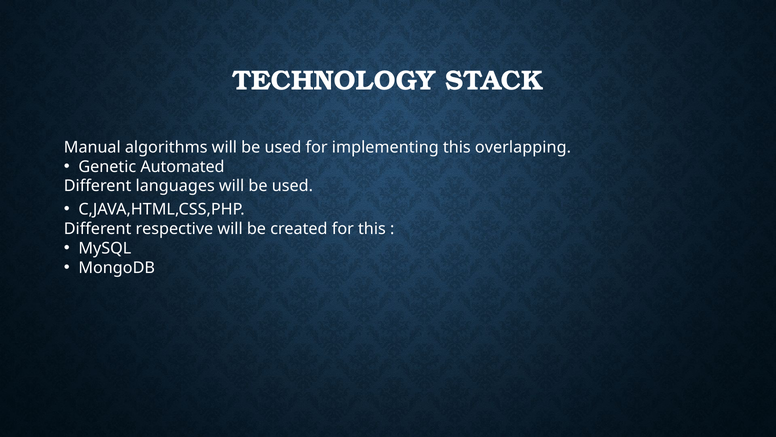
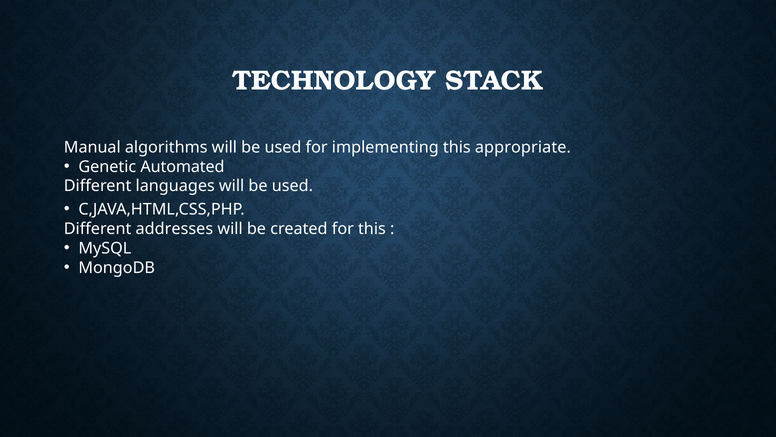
overlapping: overlapping -> appropriate
respective: respective -> addresses
